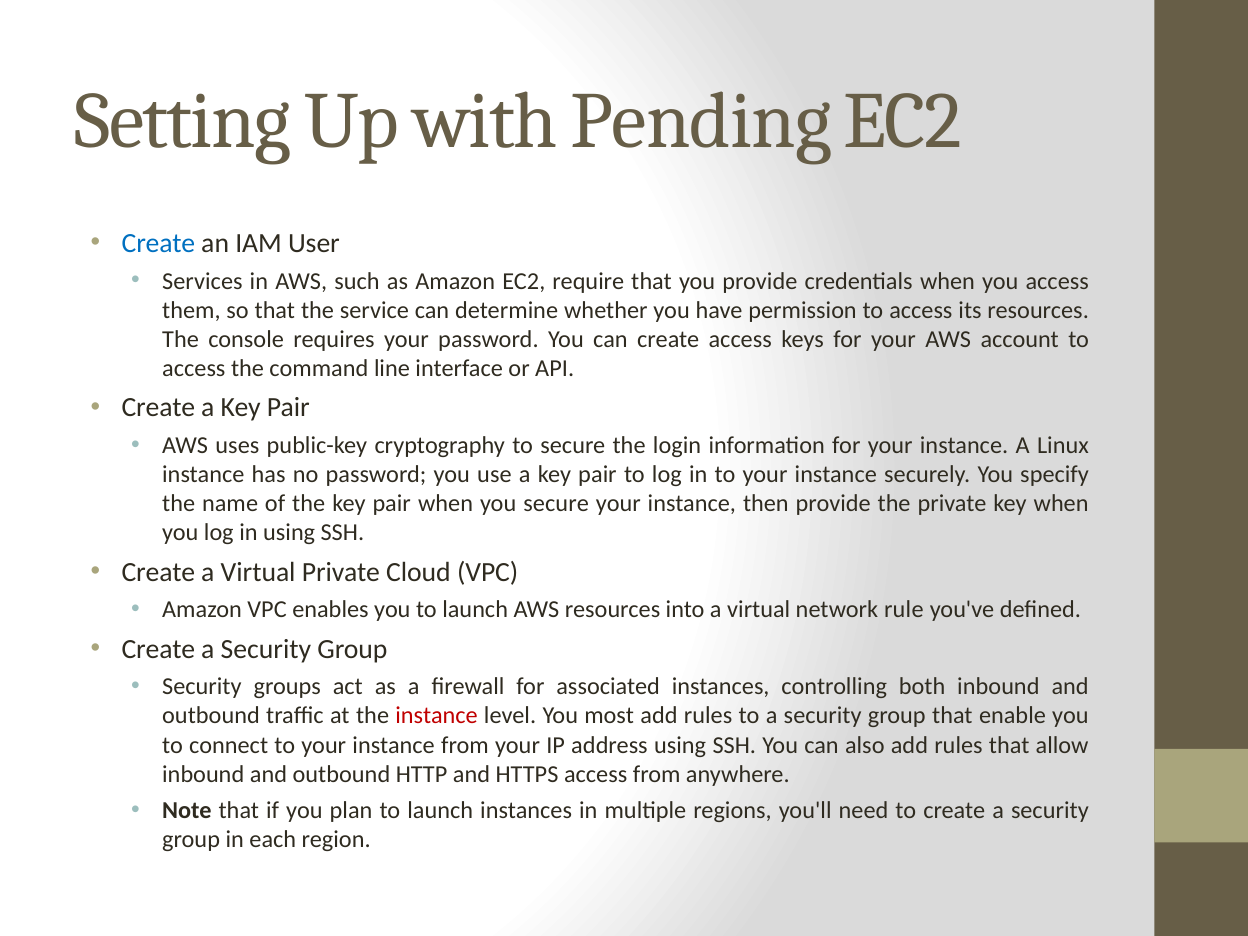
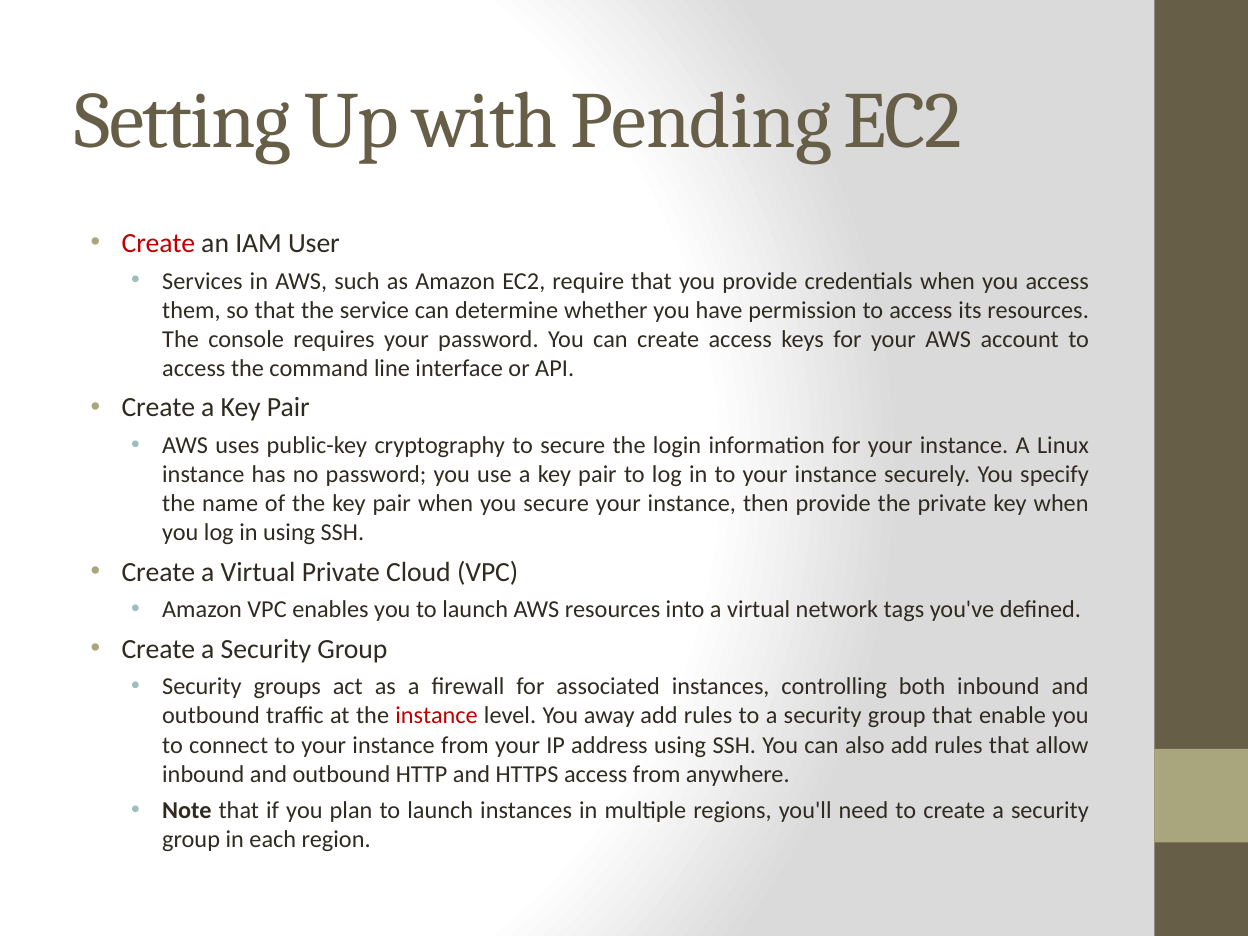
Create at (158, 243) colour: blue -> red
rule: rule -> tags
most: most -> away
